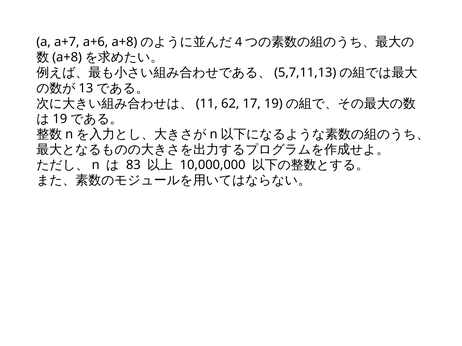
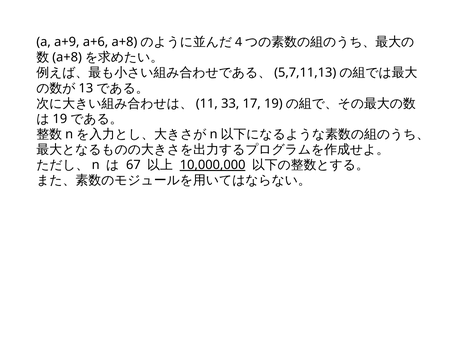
a+7: a+7 -> a+9
62: 62 -> 33
83: 83 -> 67
10,000,000 underline: none -> present
